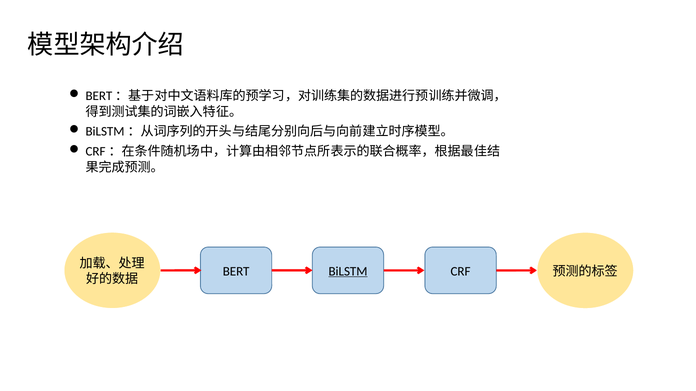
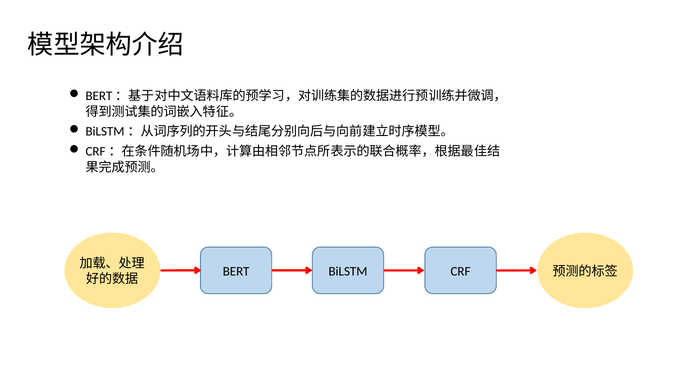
BiLSTM underline: present -> none
